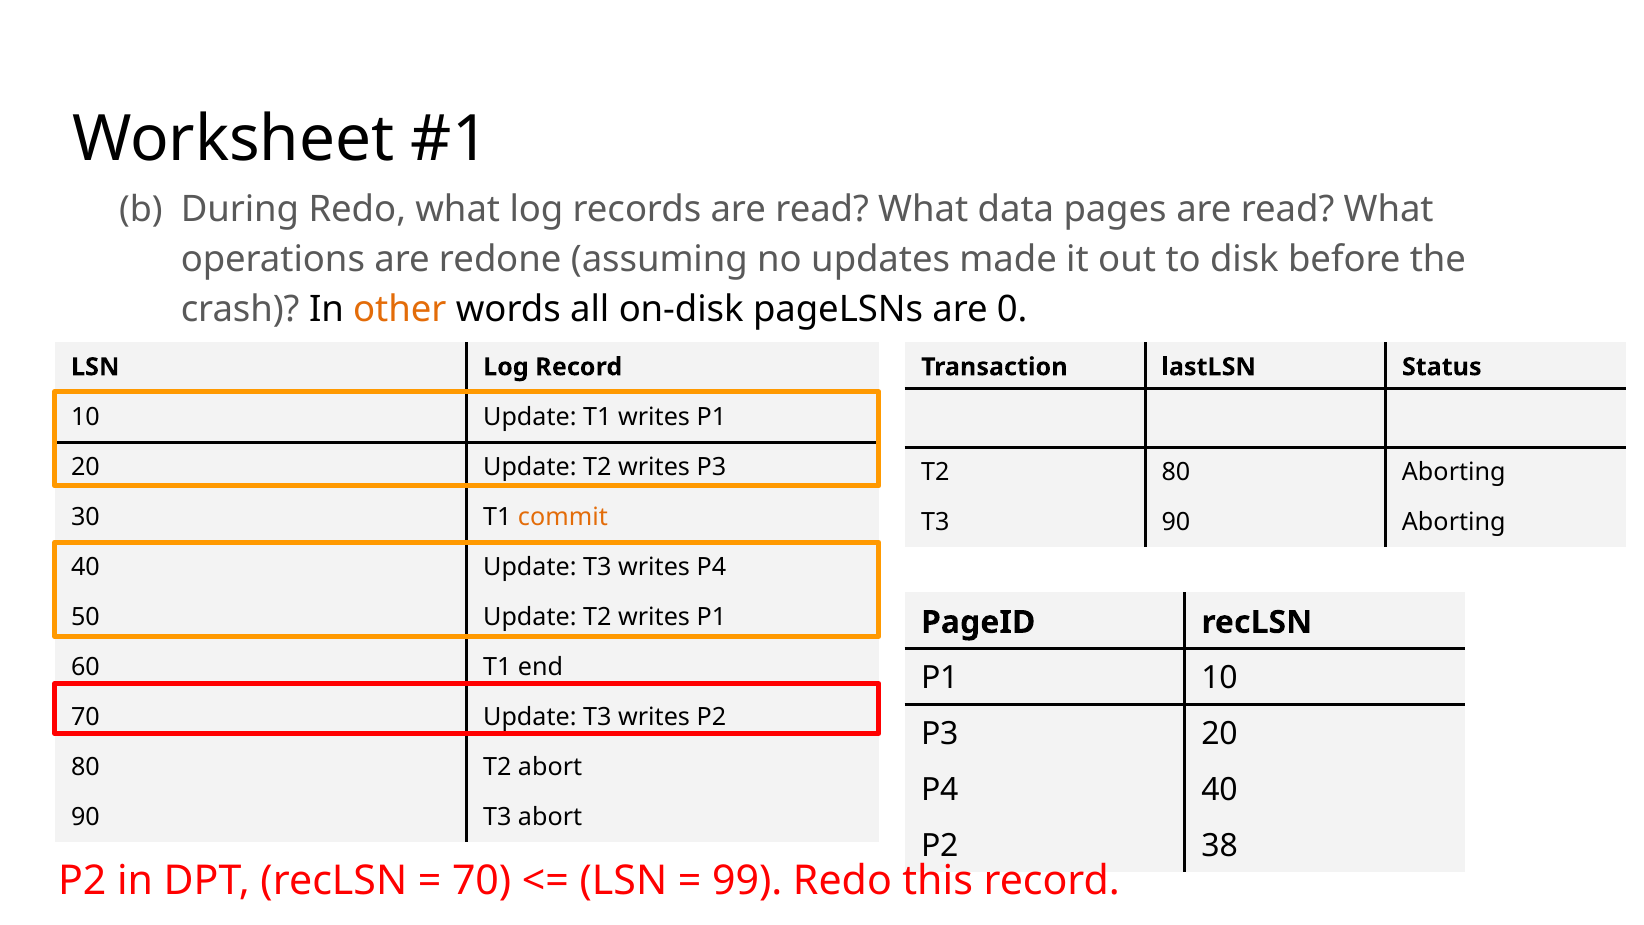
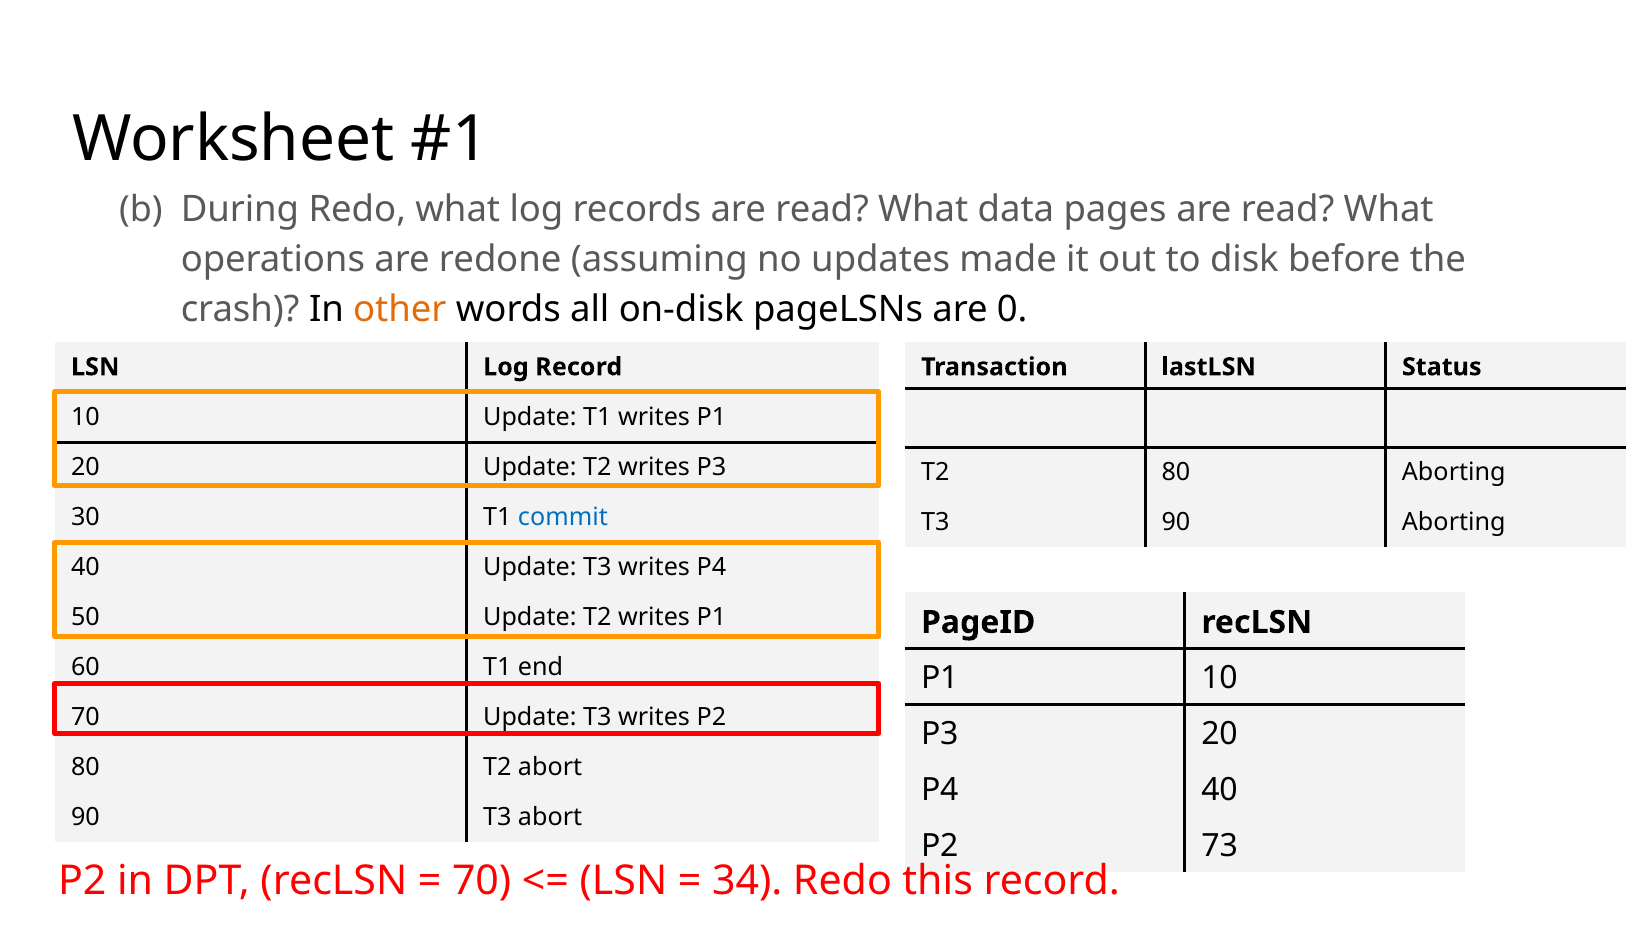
commit colour: orange -> blue
38: 38 -> 73
99: 99 -> 34
